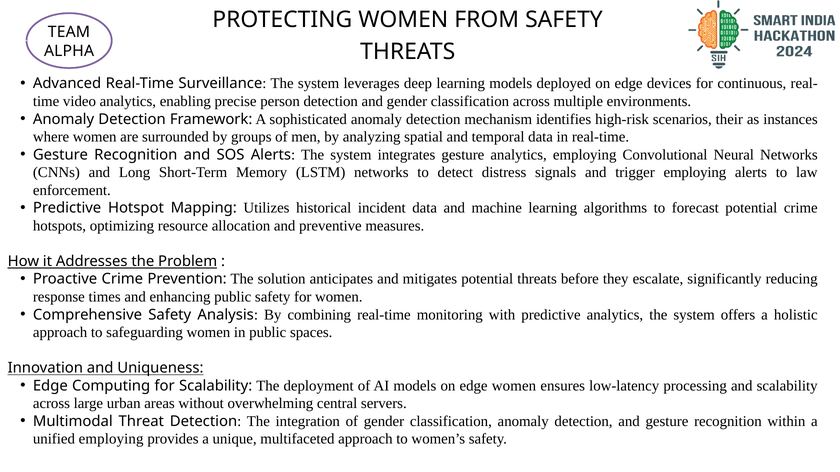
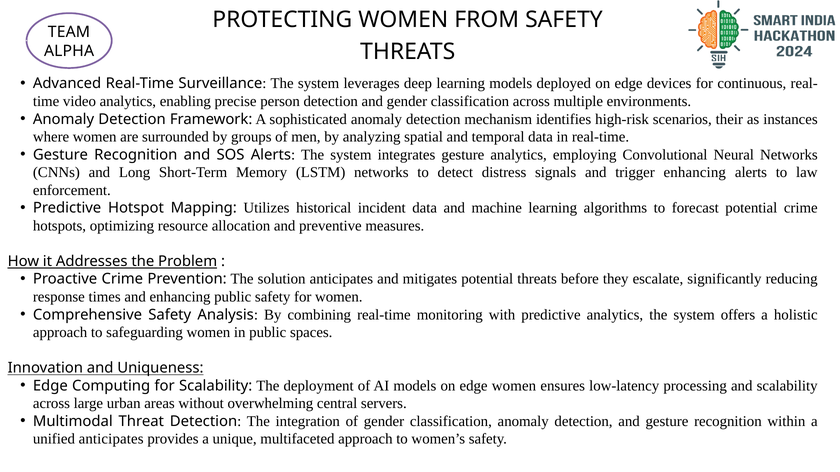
trigger employing: employing -> enhancing
unified employing: employing -> anticipates
